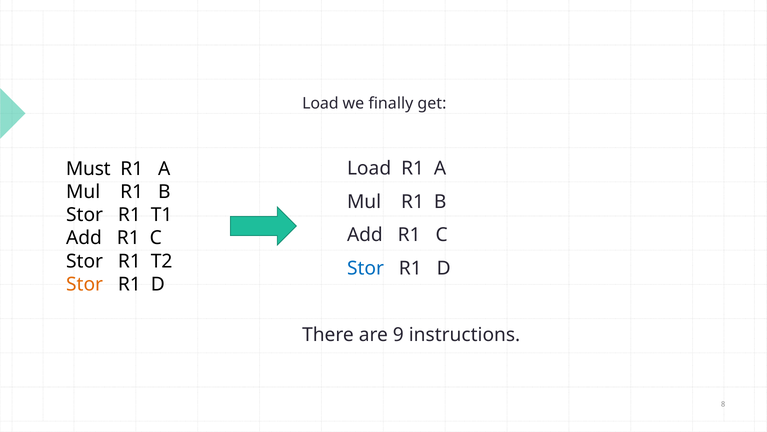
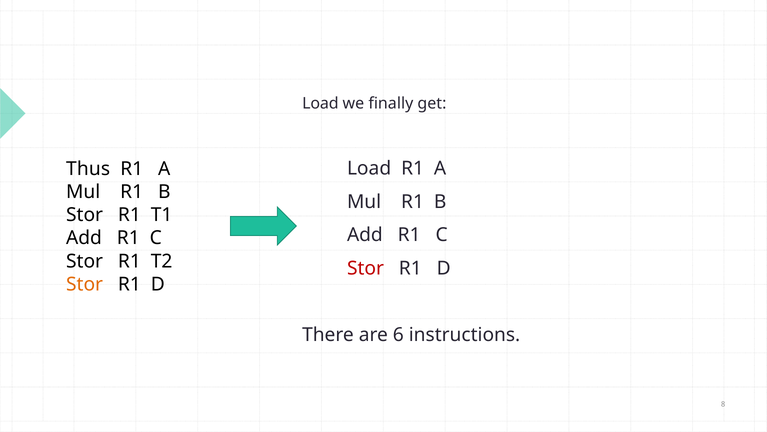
Must: Must -> Thus
Stor at (365, 268) colour: blue -> red
9: 9 -> 6
